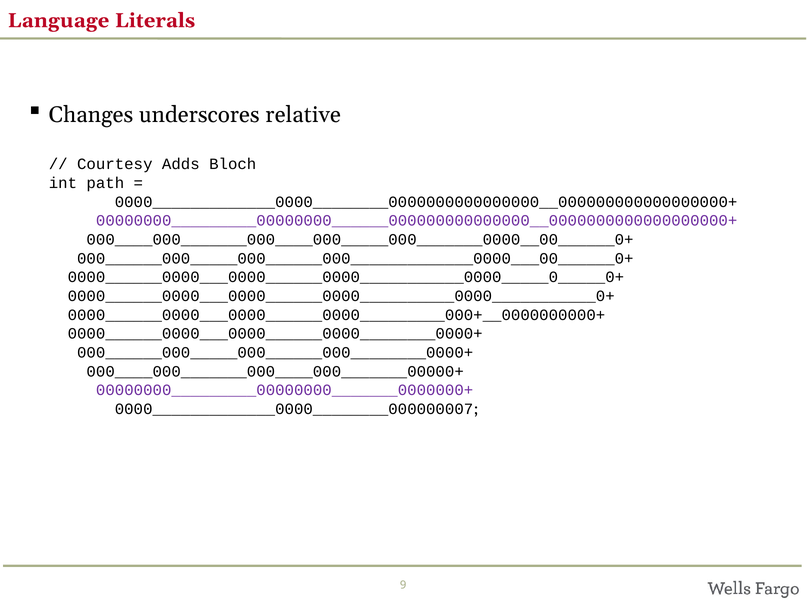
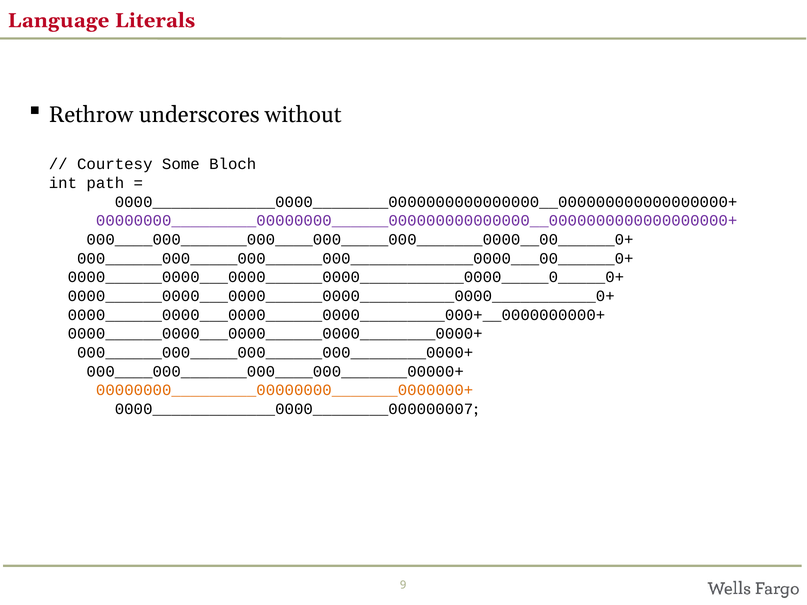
Changes: Changes -> Rethrow
relative: relative -> without
Adds: Adds -> Some
00000000_________00000000_______0000000+ colour: purple -> orange
